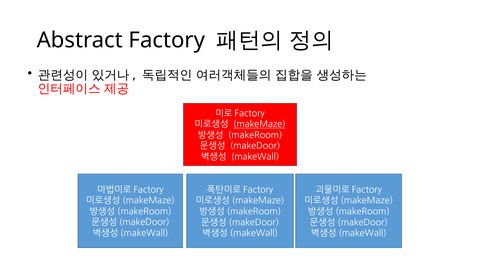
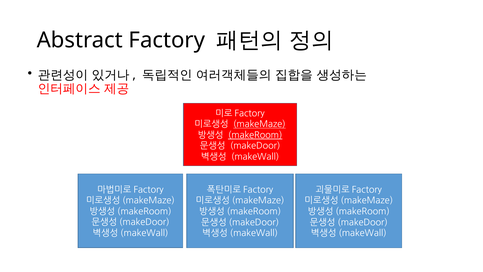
makeRoom underline: none -> present
